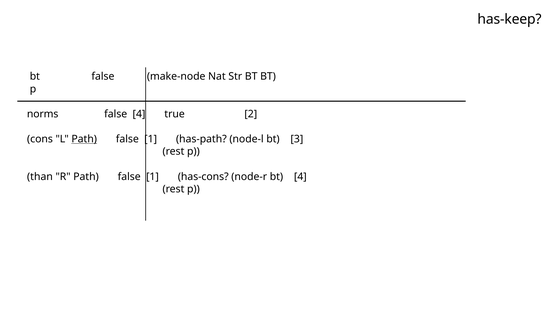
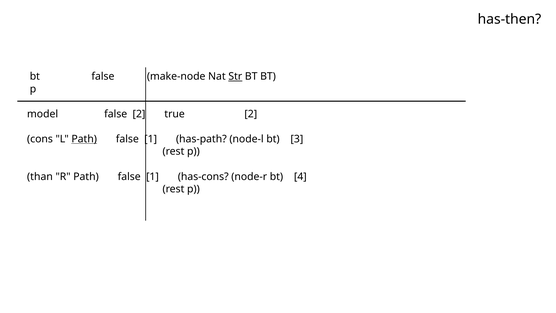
has-keep: has-keep -> has-then
Str underline: none -> present
norms: norms -> model
false 4: 4 -> 2
